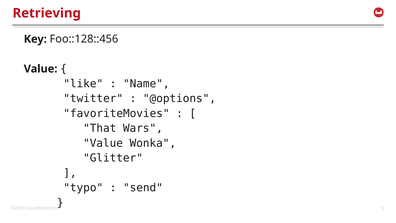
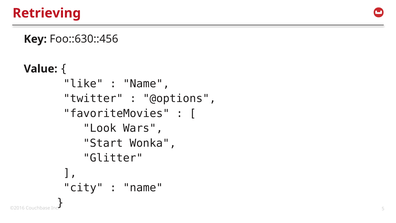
Foo::128::456: Foo::128::456 -> Foo::630::456
That: That -> Look
Value at (103, 143): Value -> Start
typo: typo -> city
send at (143, 188): send -> name
